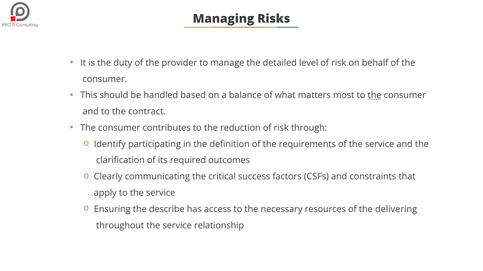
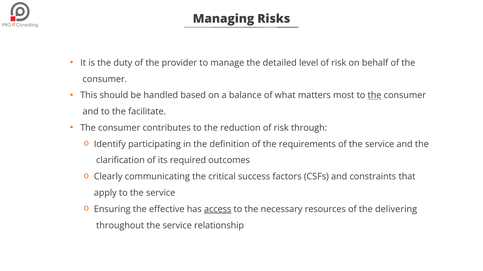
contract: contract -> facilitate
describe: describe -> effective
access underline: none -> present
